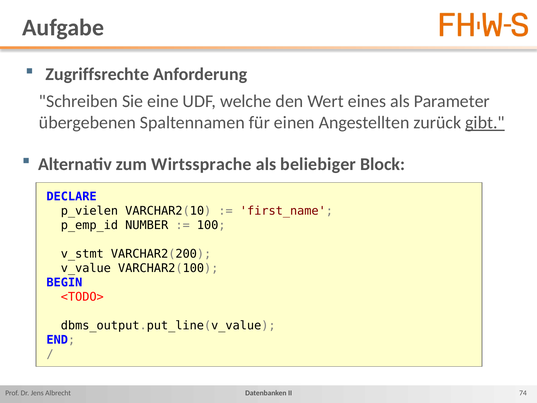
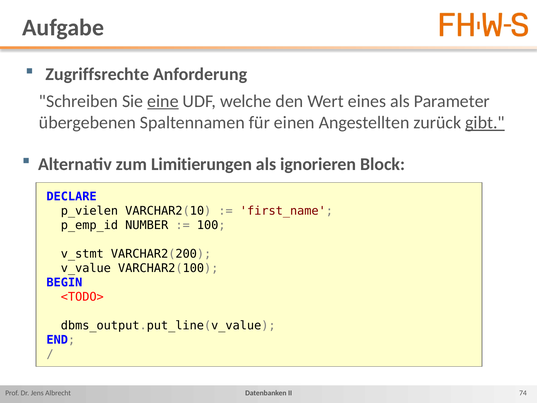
eine underline: none -> present
Wirtssprache: Wirtssprache -> Limitierungen
beliebiger: beliebiger -> ignorieren
